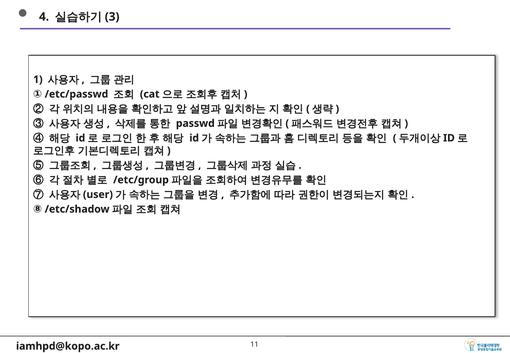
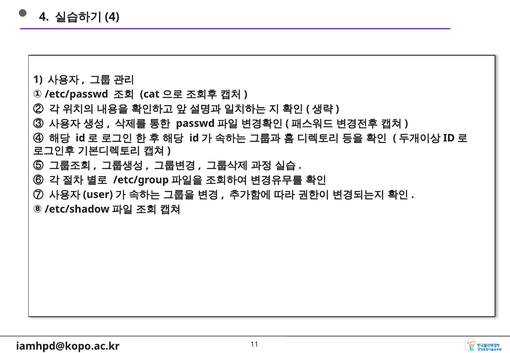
3 at (112, 17): 3 -> 4
